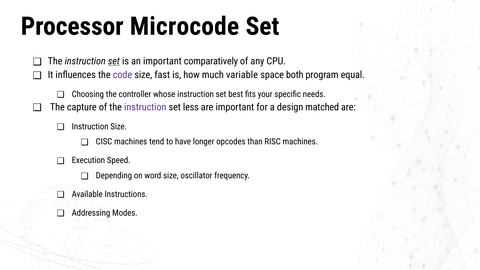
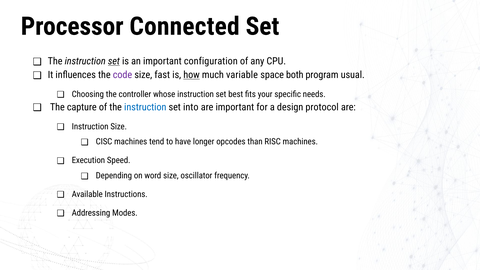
Microcode: Microcode -> Connected
comparatively: comparatively -> configuration
how underline: none -> present
equal: equal -> usual
instruction at (145, 107) colour: purple -> blue
less: less -> into
matched: matched -> protocol
